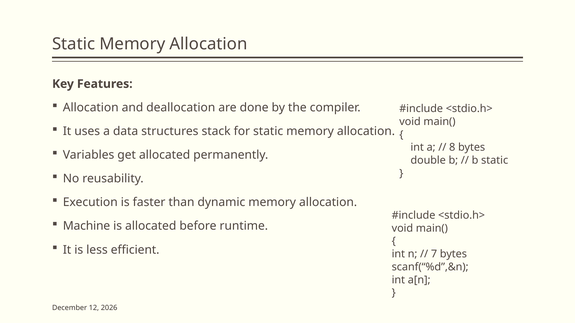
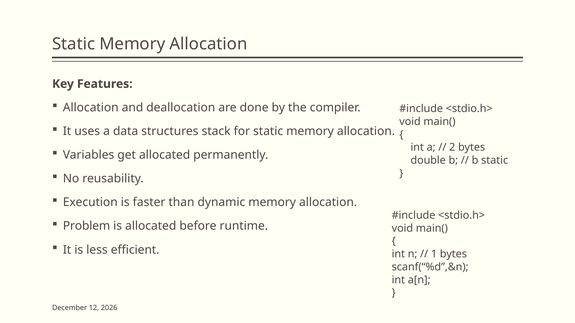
8: 8 -> 2
Machine: Machine -> Problem
7: 7 -> 1
